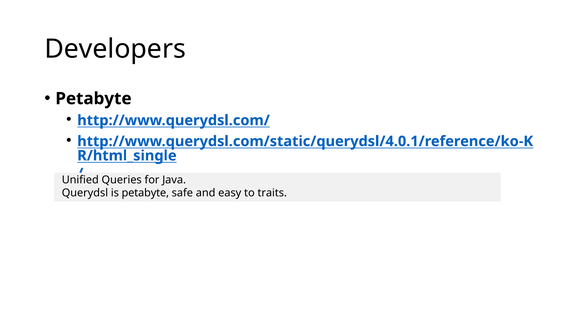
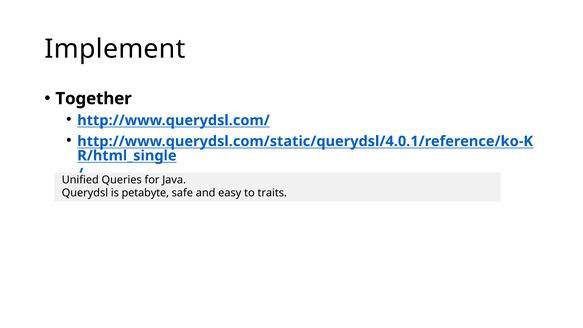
Developers: Developers -> Implement
Petabyte at (93, 99): Petabyte -> Together
